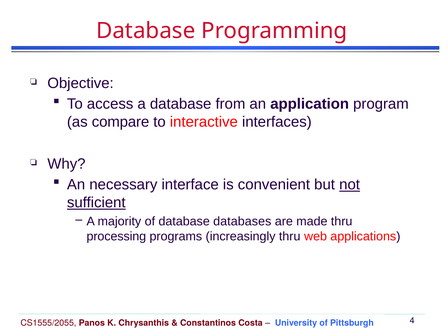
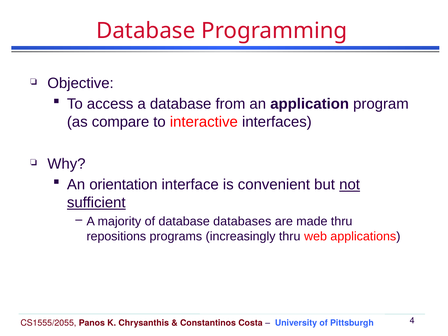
necessary: necessary -> orientation
processing: processing -> repositions
